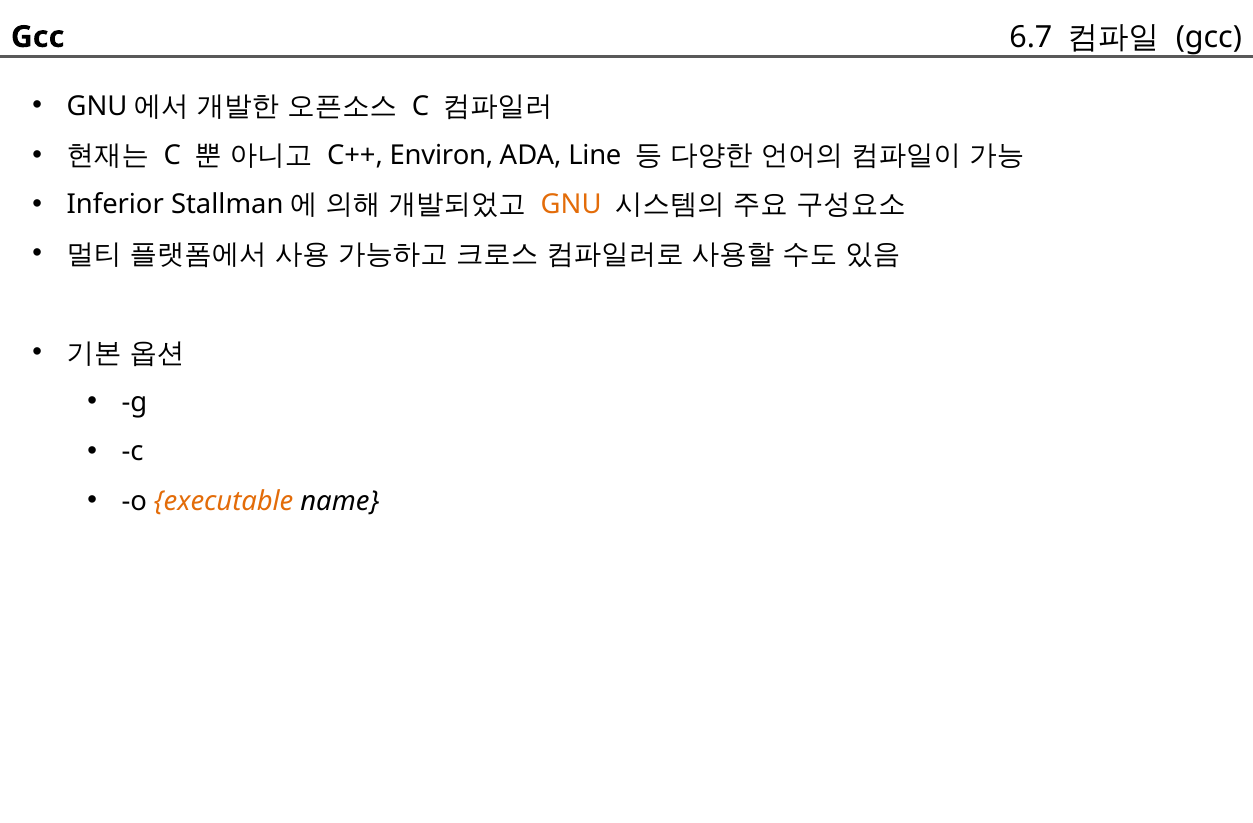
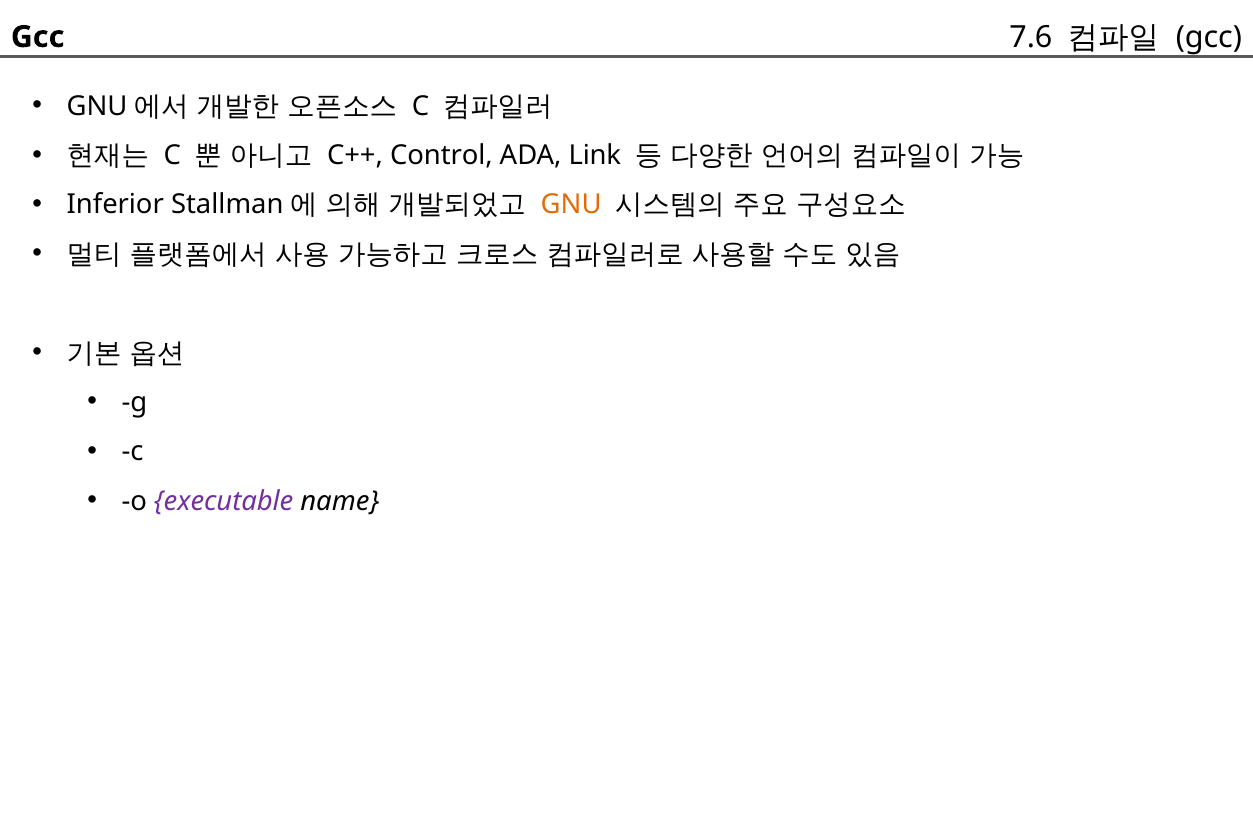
6.7: 6.7 -> 7.6
Environ: Environ -> Control
Line: Line -> Link
executable colour: orange -> purple
